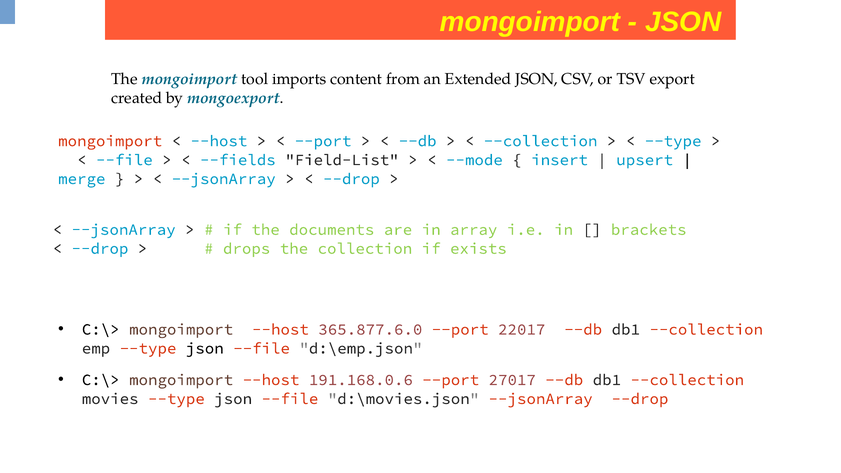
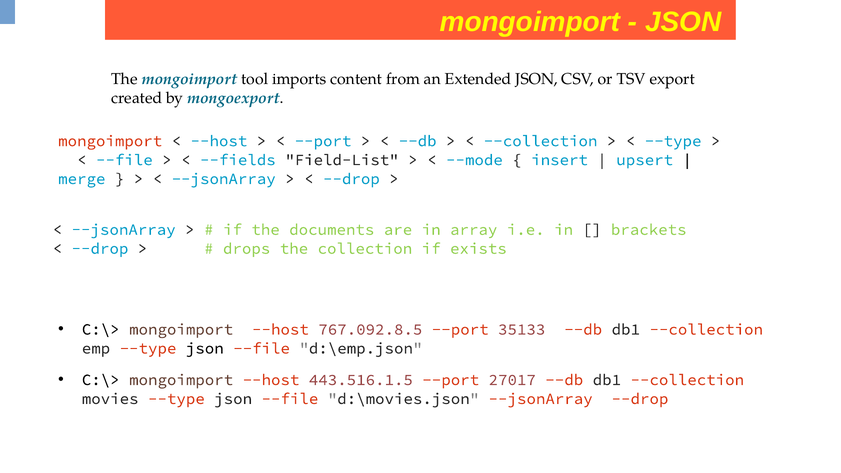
365.877.6.0: 365.877.6.0 -> 767.092.8.5
22017: 22017 -> 35133
191.168.0.6: 191.168.0.6 -> 443.516.1.5
